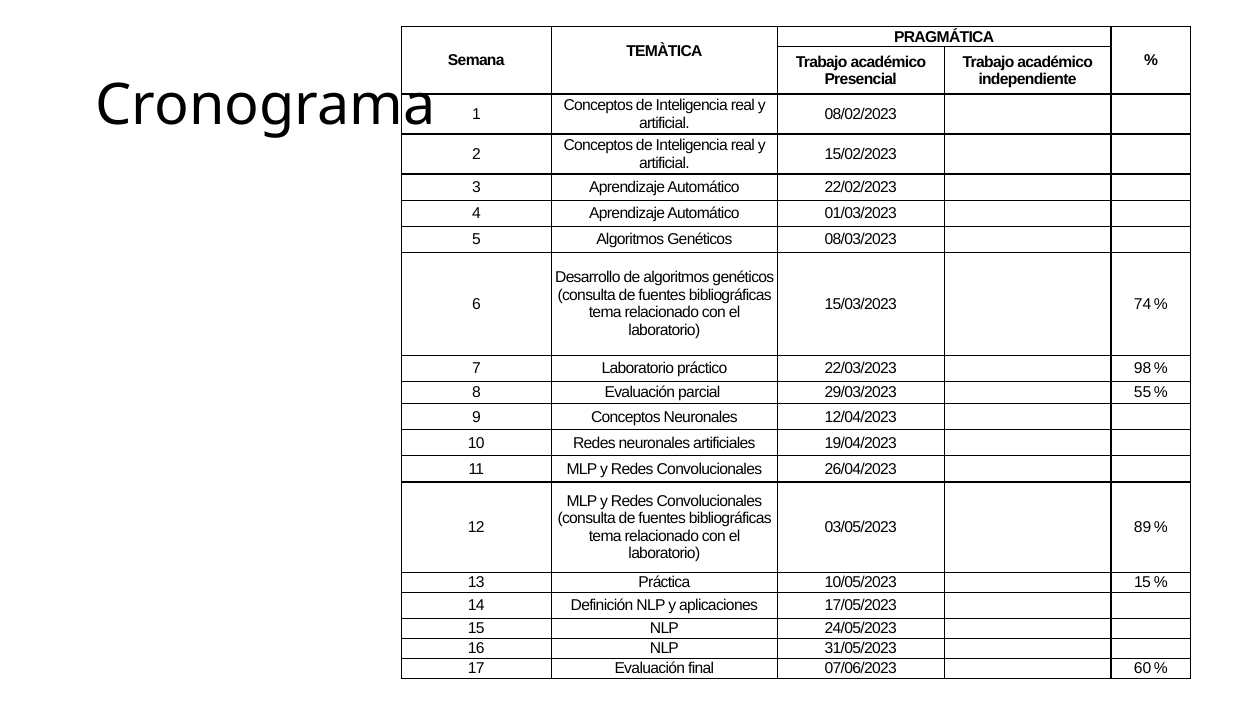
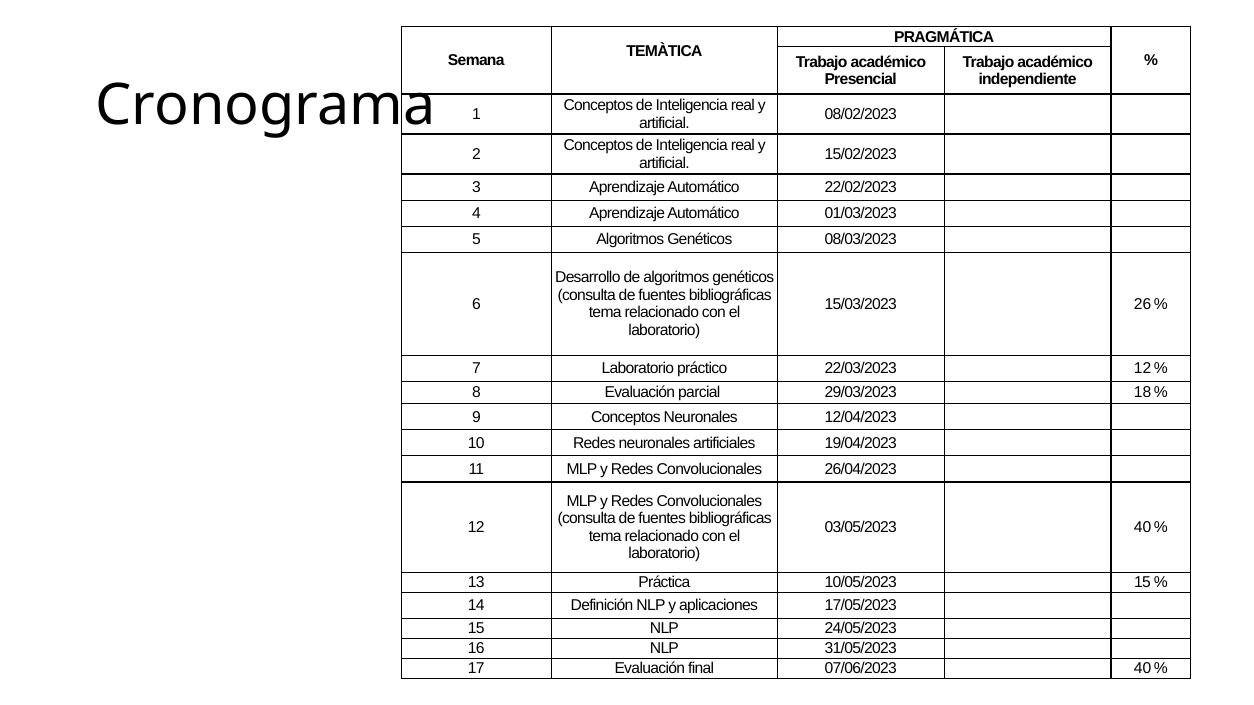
74: 74 -> 26
22/03/2023 98: 98 -> 12
55: 55 -> 18
03/05/2023 89: 89 -> 40
07/06/2023 60: 60 -> 40
